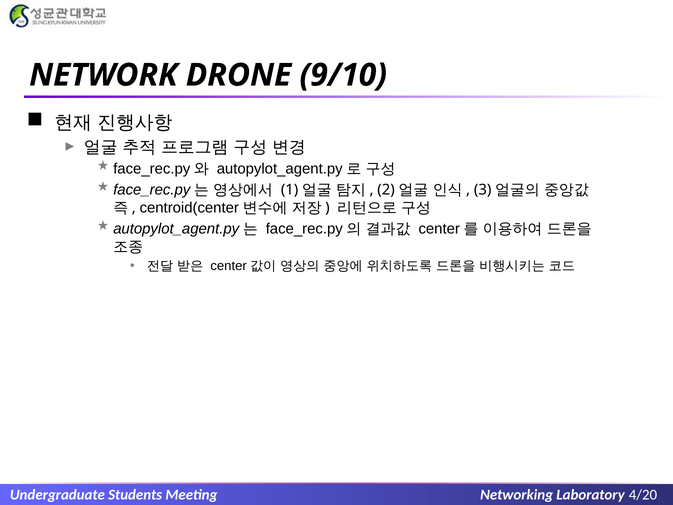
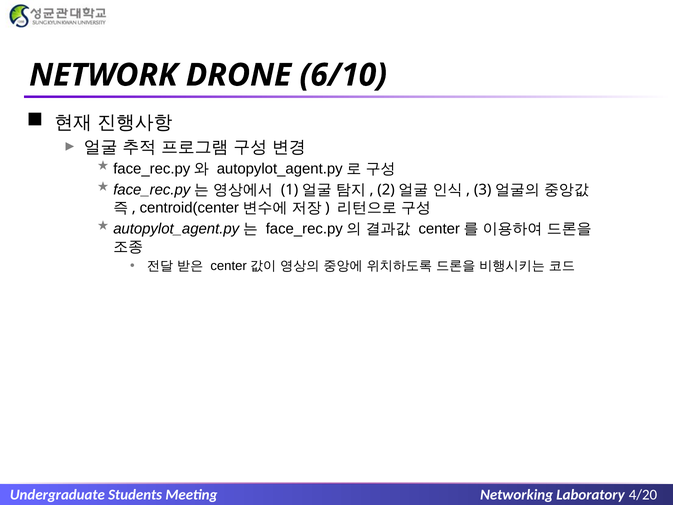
9/10: 9/10 -> 6/10
